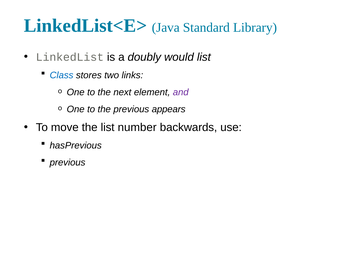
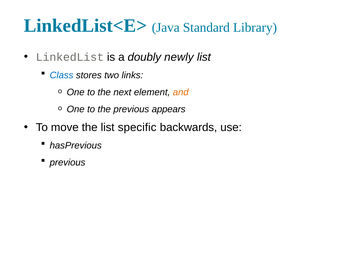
would: would -> newly
and colour: purple -> orange
number: number -> specific
